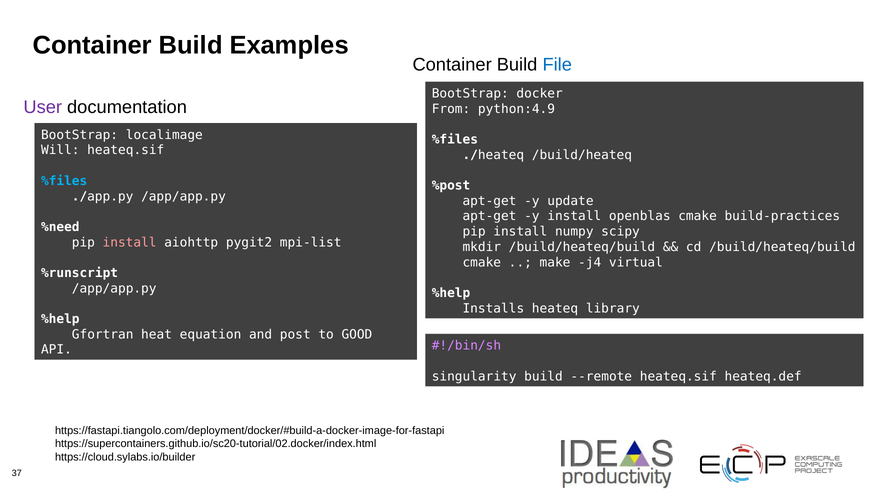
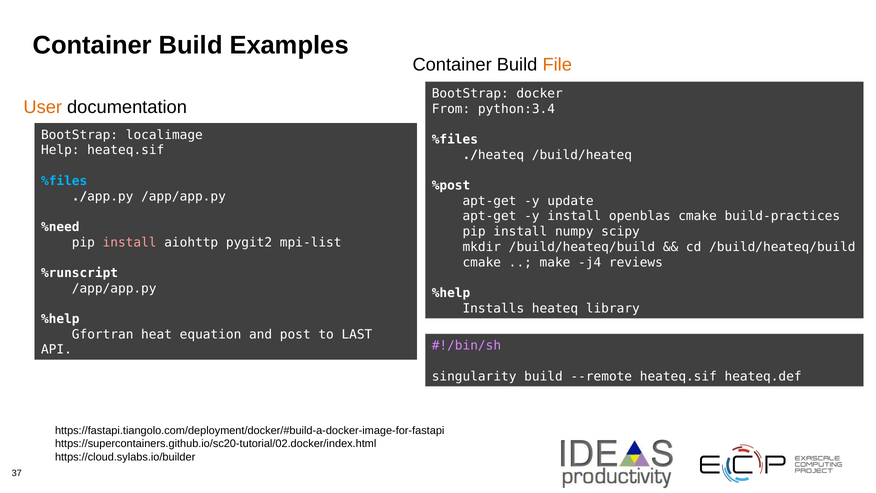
File colour: blue -> orange
User colour: purple -> orange
python:4.9: python:4.9 -> python:3.4
Will: Will -> Help
virtual: virtual -> reviews
GOOD: GOOD -> LAST
